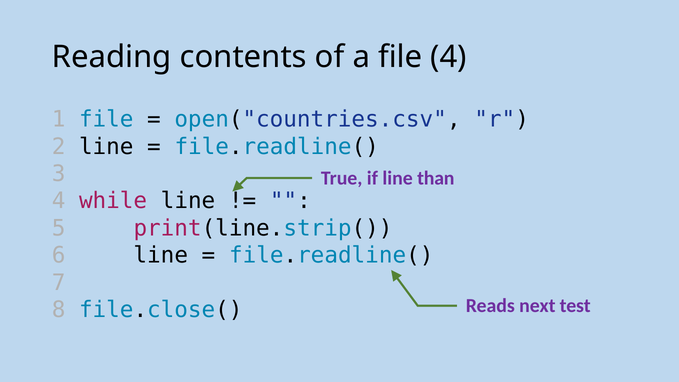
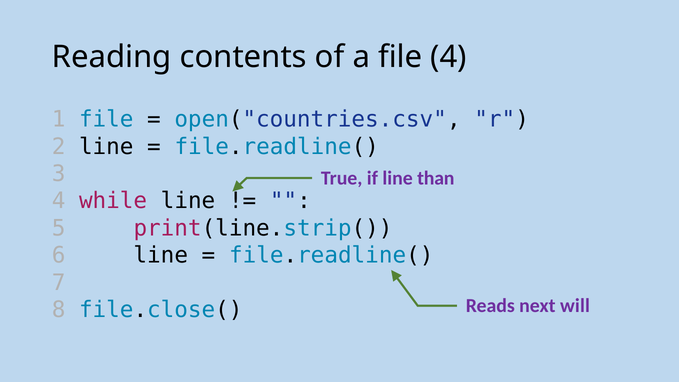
test: test -> will
